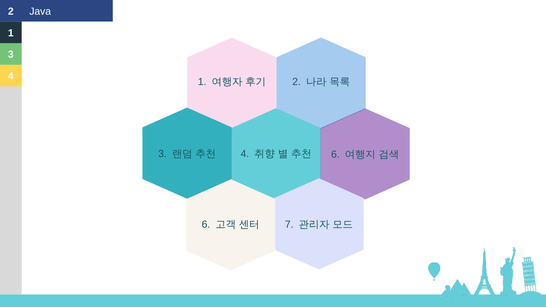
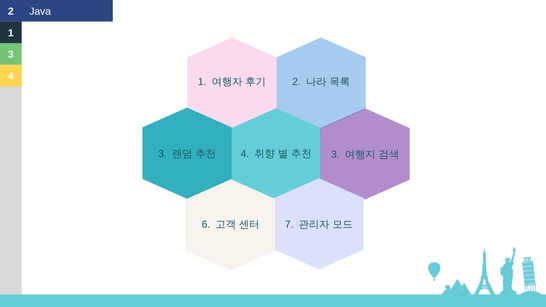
6 at (335, 154): 6 -> 3
